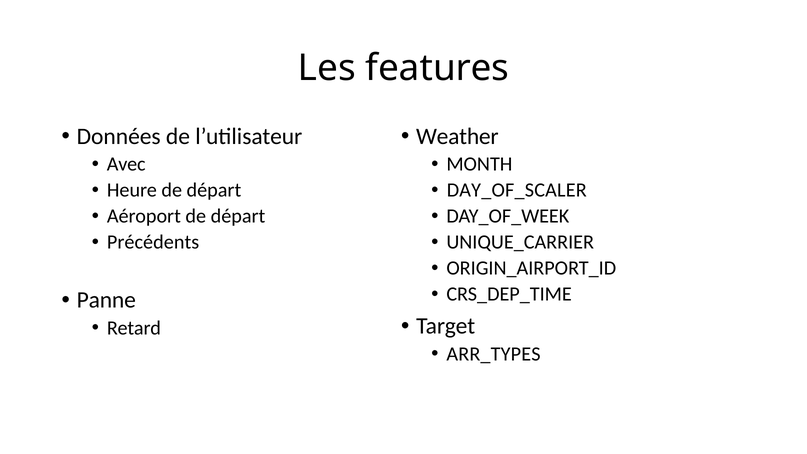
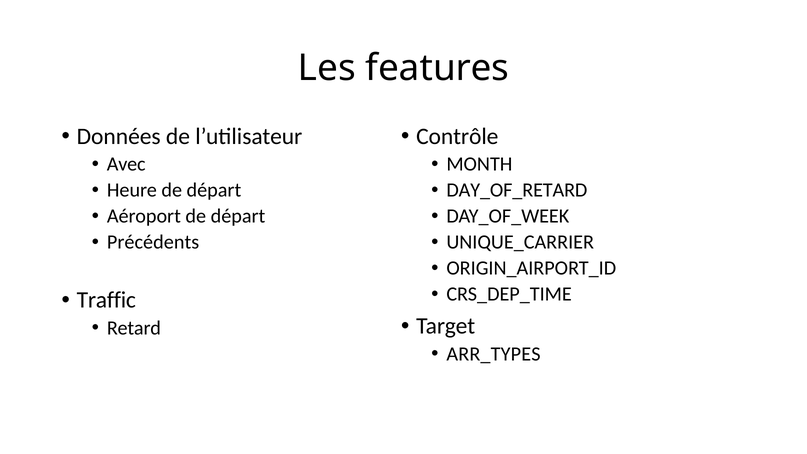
Weather: Weather -> Contrôle
DAY_OF_SCALER: DAY_OF_SCALER -> DAY_OF_RETARD
Panne: Panne -> Traffic
